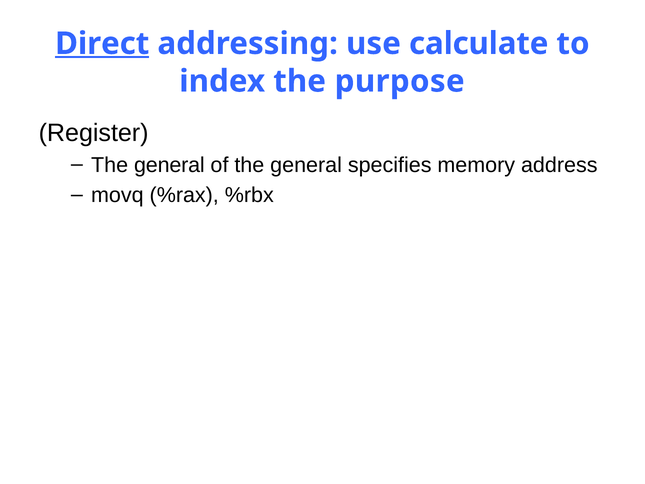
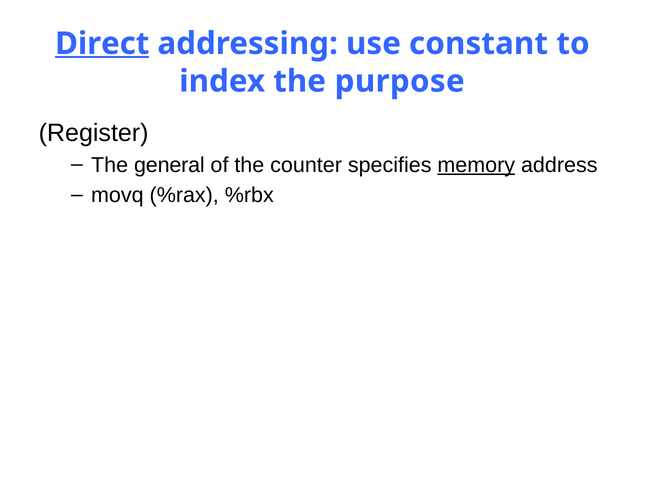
calculate: calculate -> constant
of the general: general -> counter
memory underline: none -> present
